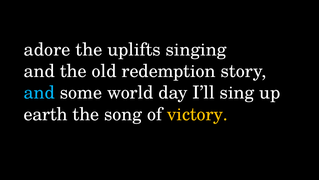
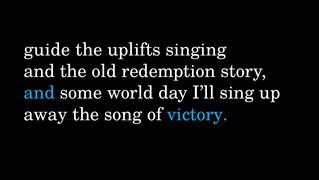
adore: adore -> guide
earth: earth -> away
victory colour: yellow -> light blue
